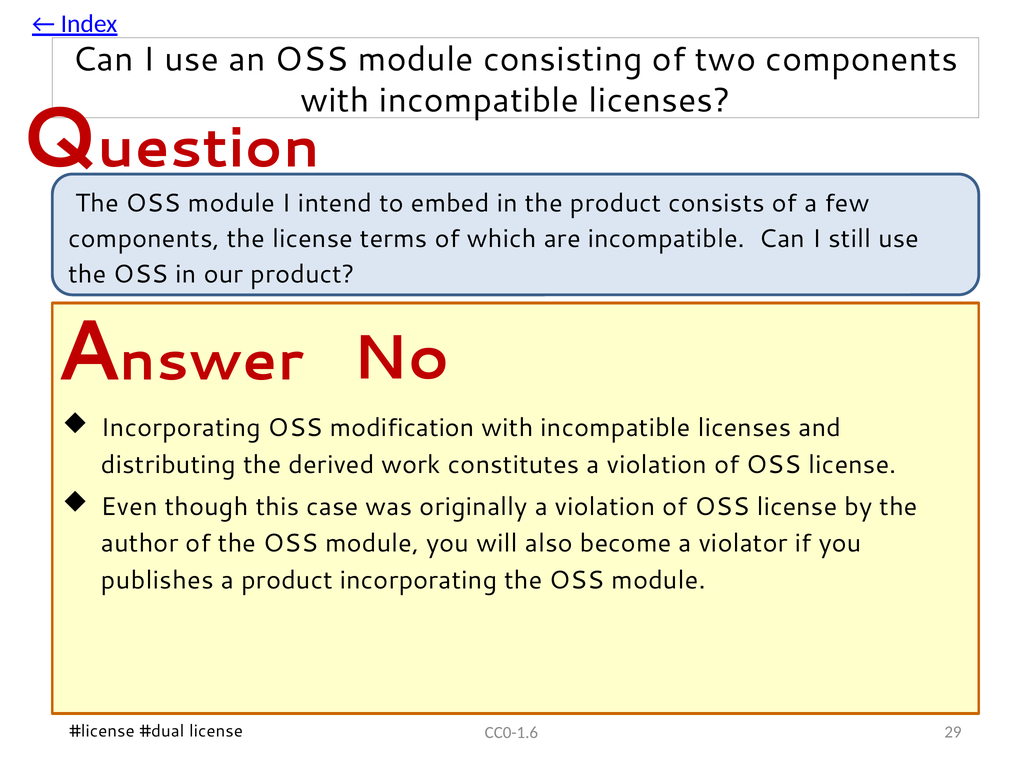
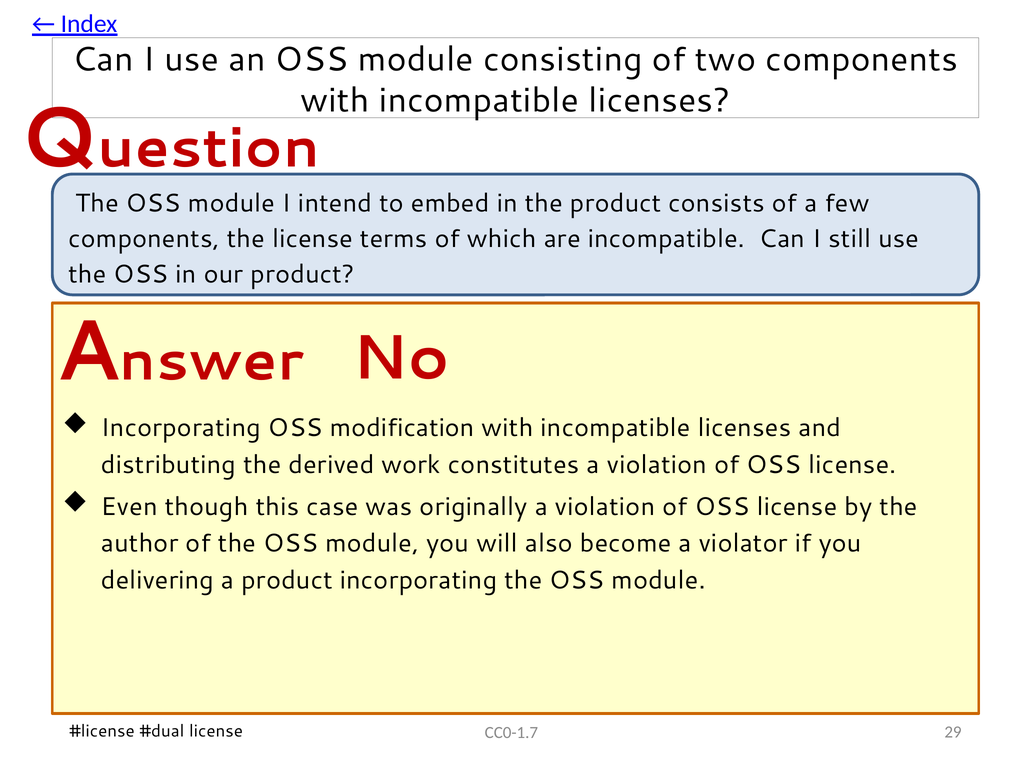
publishes: publishes -> delivering
CC0-1.6: CC0-1.6 -> CC0-1.7
